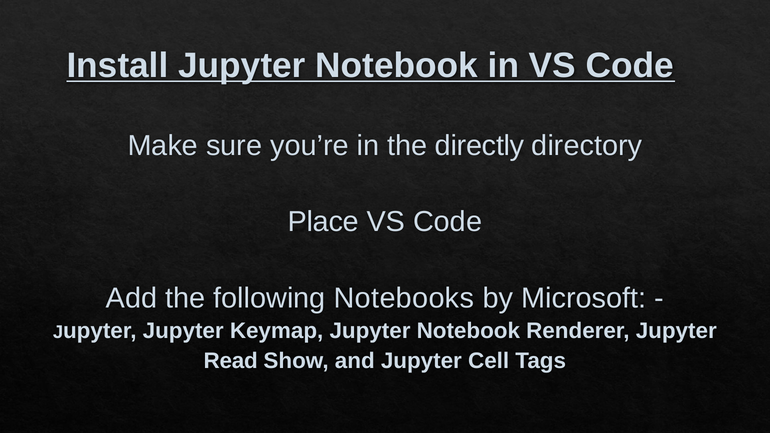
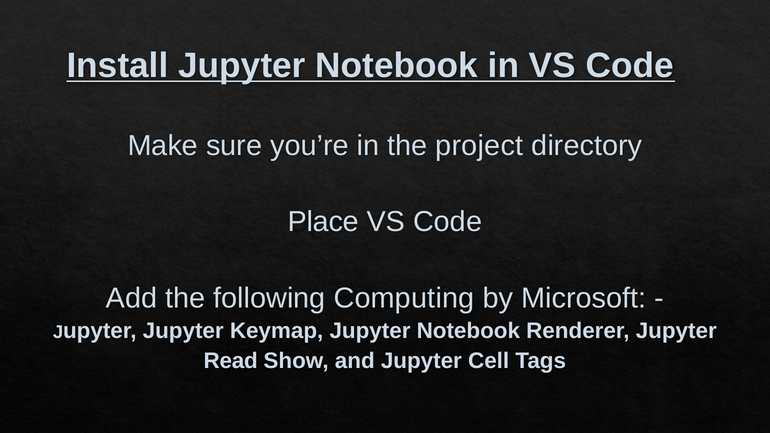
directly: directly -> project
Notebooks: Notebooks -> Computing
